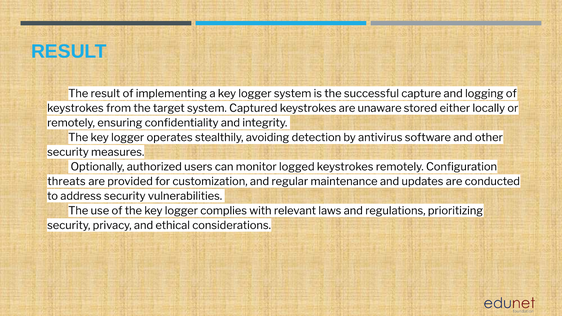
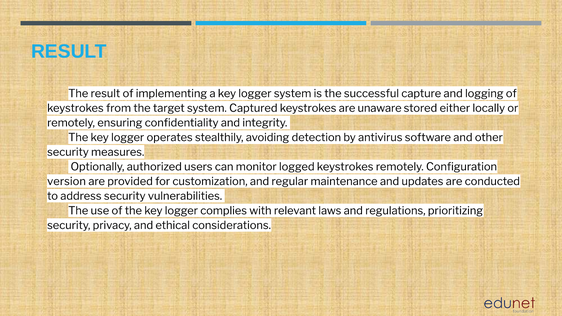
threats: threats -> version
